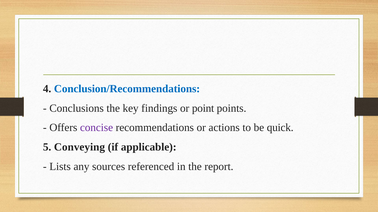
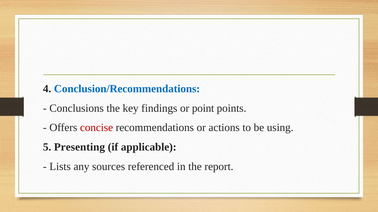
concise colour: purple -> red
quick: quick -> using
Conveying: Conveying -> Presenting
